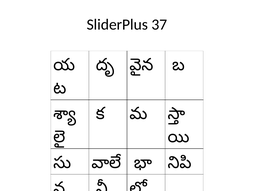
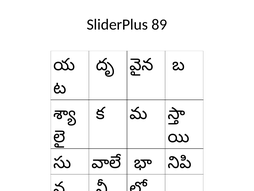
37: 37 -> 89
